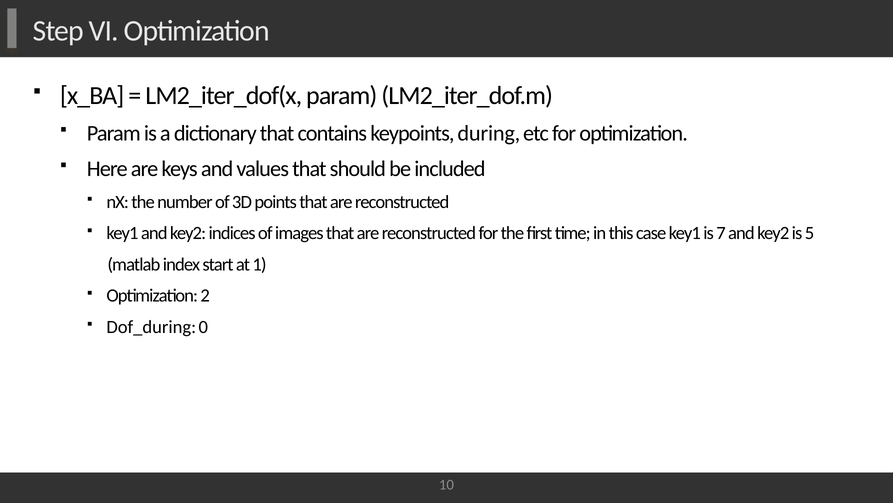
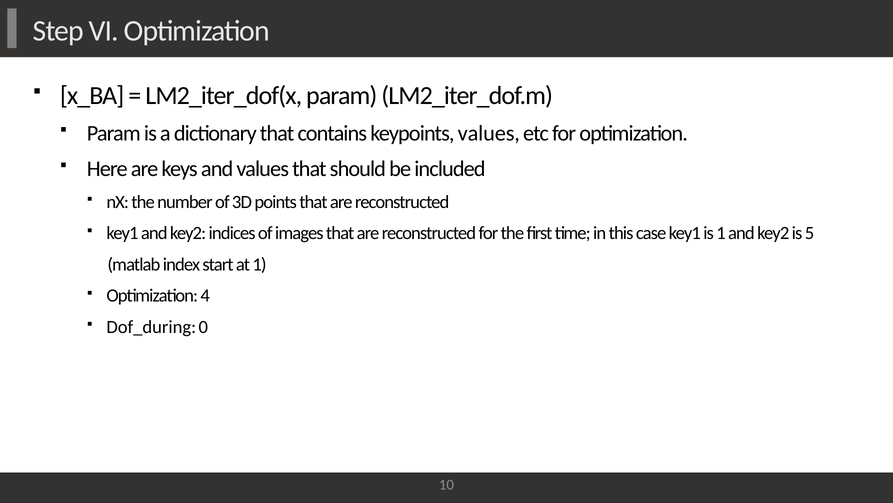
keypoints during: during -> values
is 7: 7 -> 1
2: 2 -> 4
